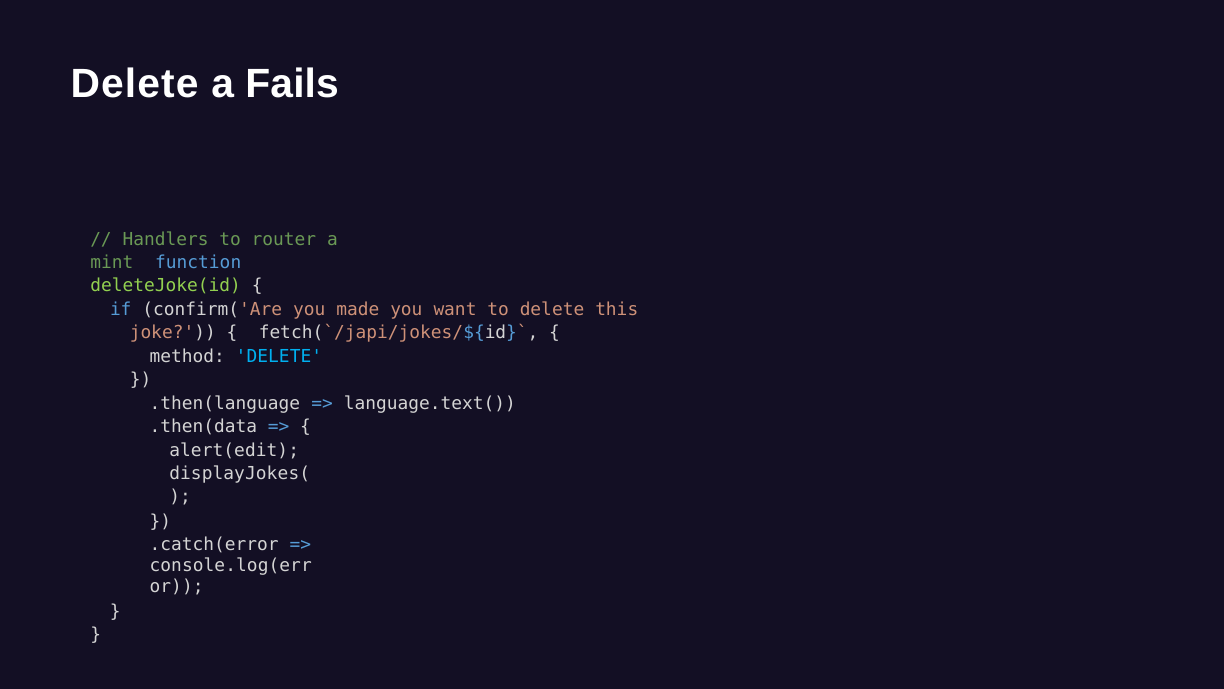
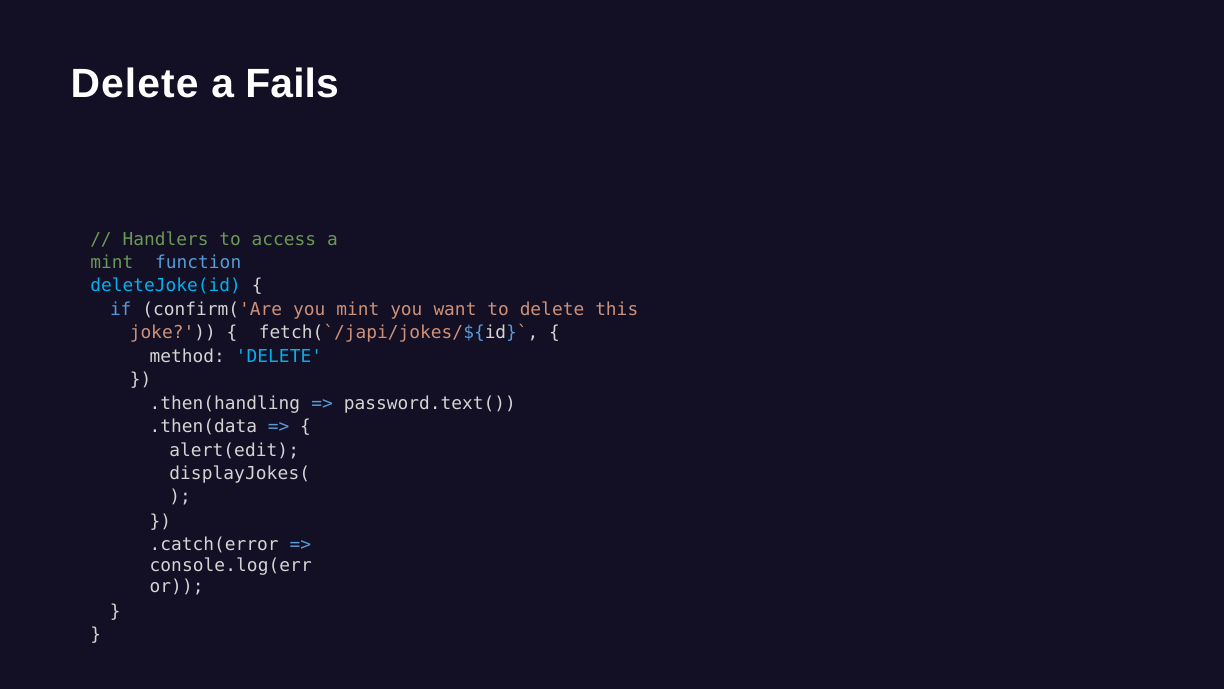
router: router -> access
deleteJoke(id colour: light green -> light blue
you made: made -> mint
.then(language: .then(language -> .then(handling
language.text(: language.text( -> password.text(
